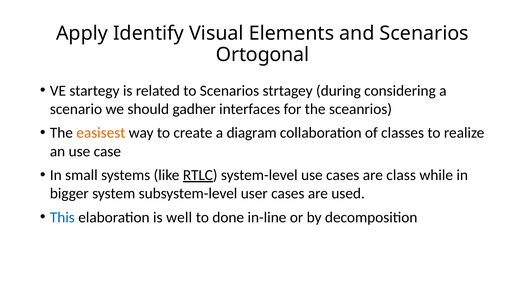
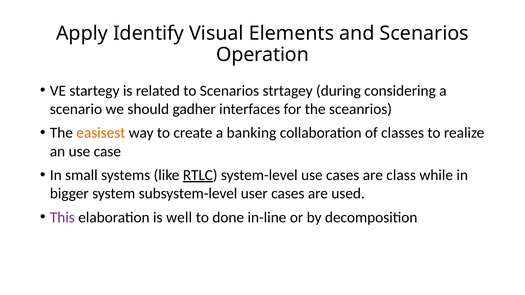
Ortogonal: Ortogonal -> Operation
diagram: diagram -> banking
This colour: blue -> purple
